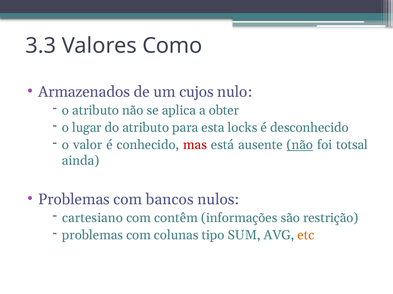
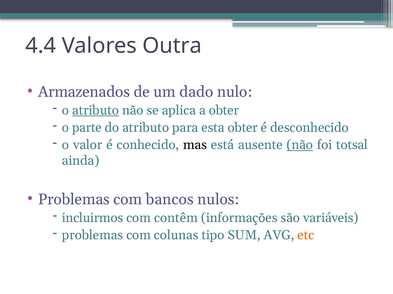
3.3: 3.3 -> 4.4
Como: Como -> Outra
cujos: cujos -> dado
atributo at (96, 111) underline: none -> present
lugar: lugar -> parte
esta locks: locks -> obter
mas colour: red -> black
cartesiano: cartesiano -> incluirmos
restrição: restrição -> variáveis
